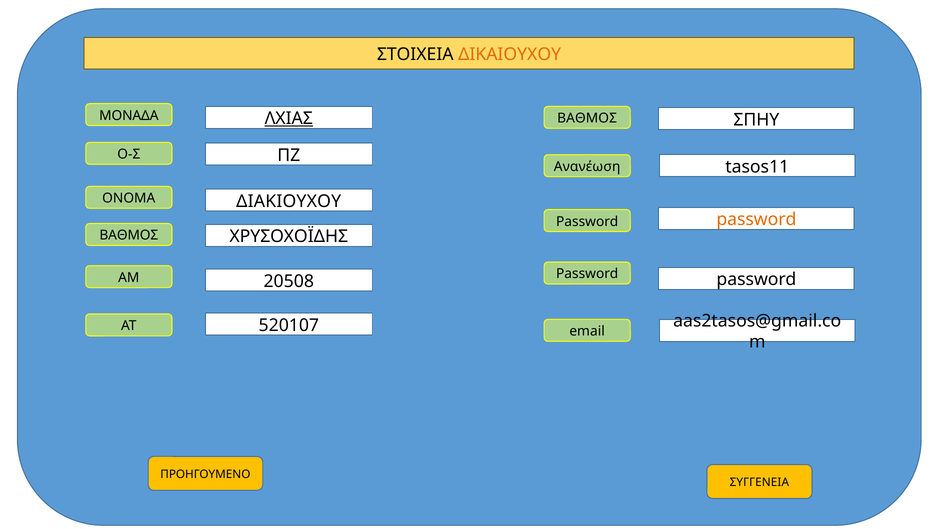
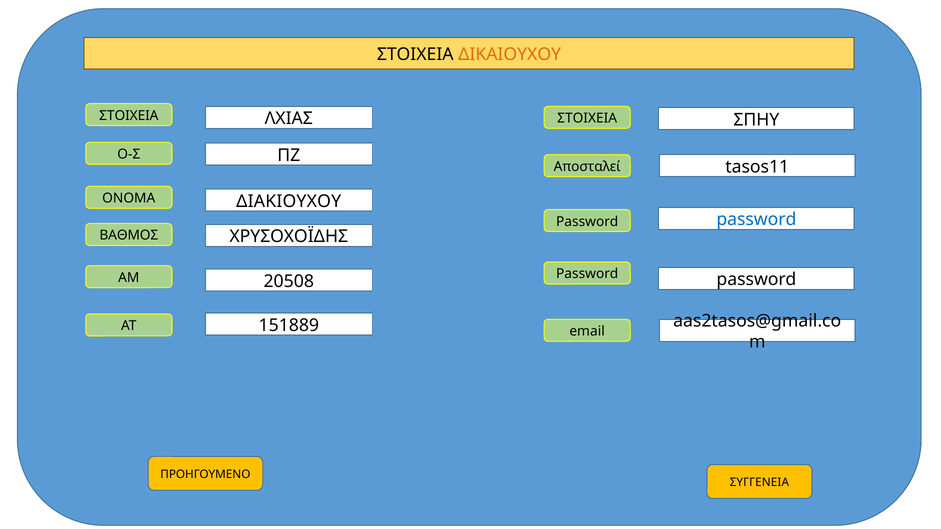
ΜΟΝΑΔΑ at (129, 116): ΜΟΝΑΔΑ -> ΣΤΟΙΧΕΙΑ
ΛΧΙΑΣ underline: present -> none
ΒΑΘΜΟΣ at (587, 118): ΒΑΘΜΟΣ -> ΣΤΟΙΧΕΙΑ
Ανανέωση: Ανανέωση -> Αποσταλεί
password at (756, 220) colour: orange -> blue
520107: 520107 -> 151889
